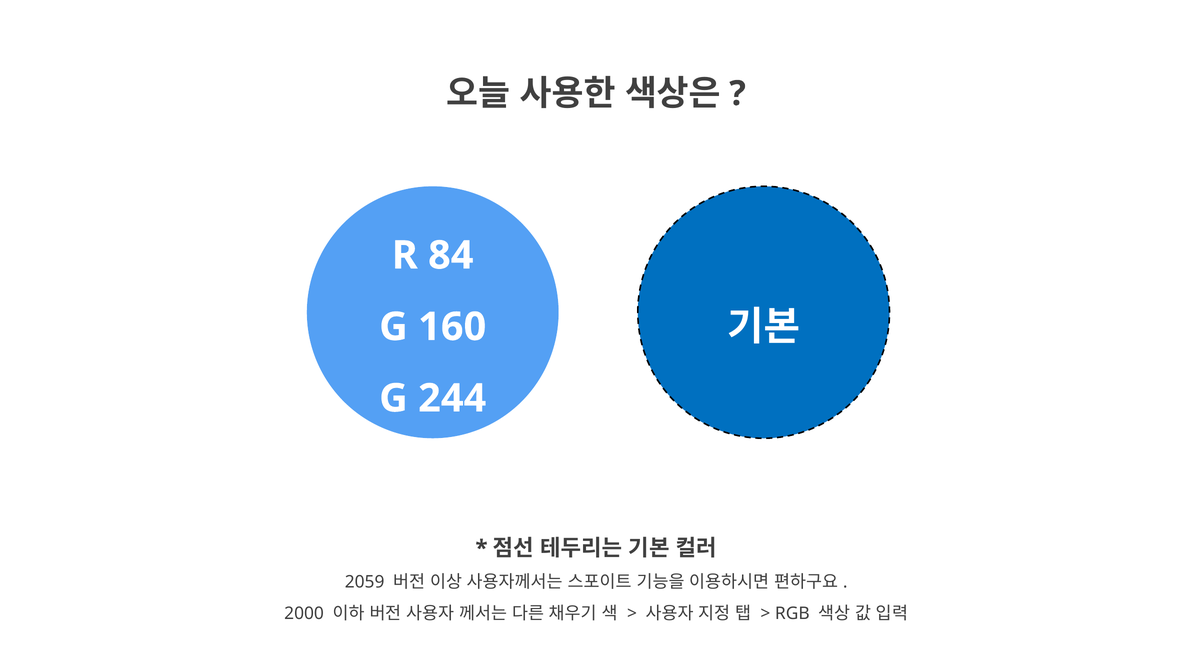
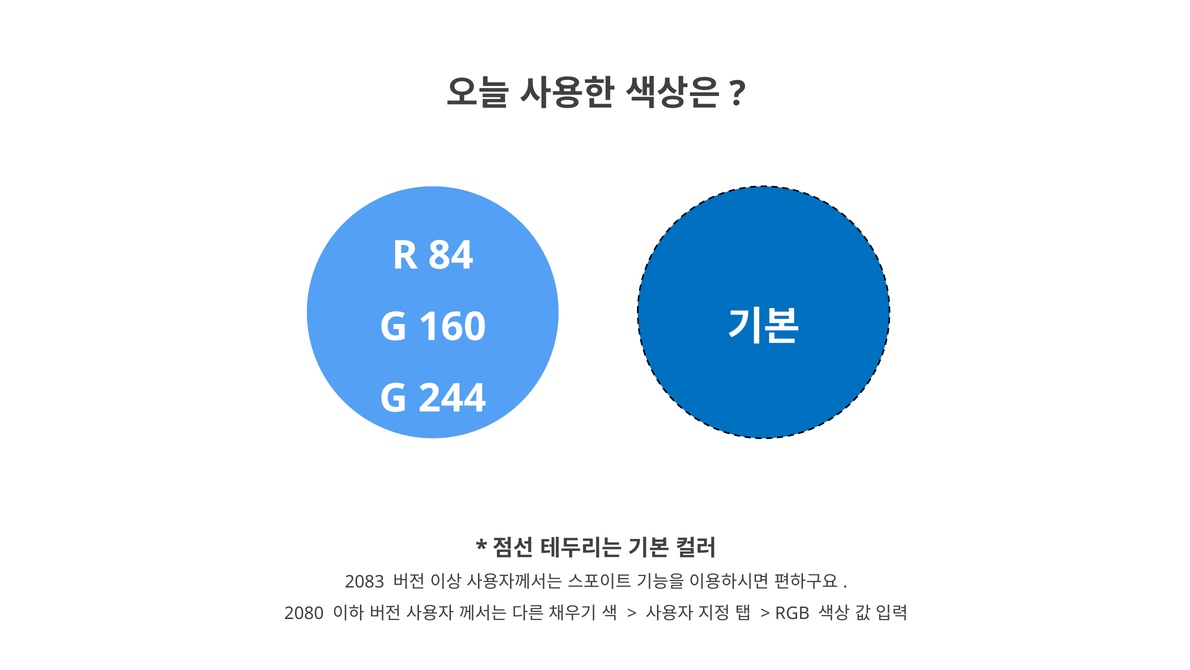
2059: 2059 -> 2083
2000: 2000 -> 2080
